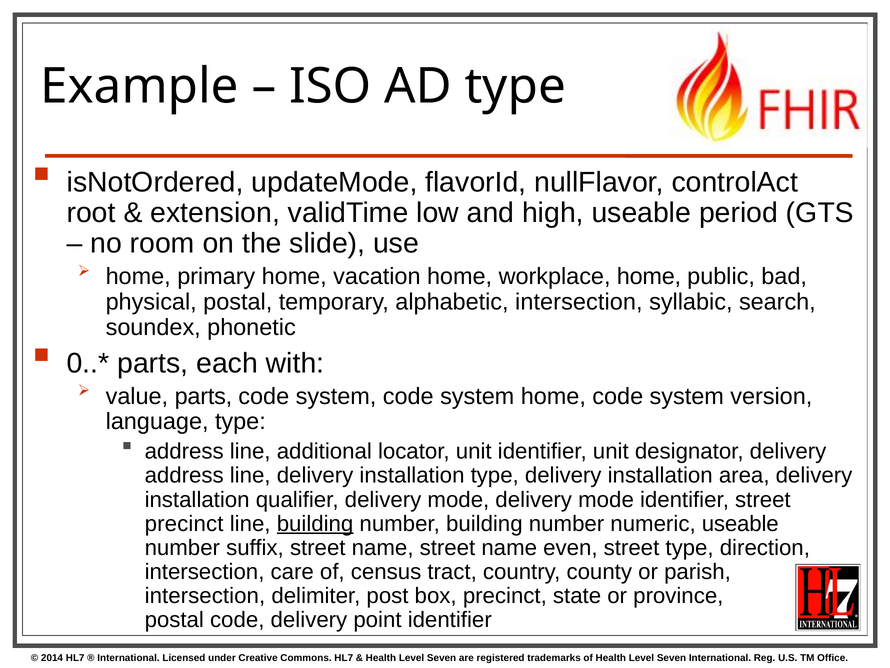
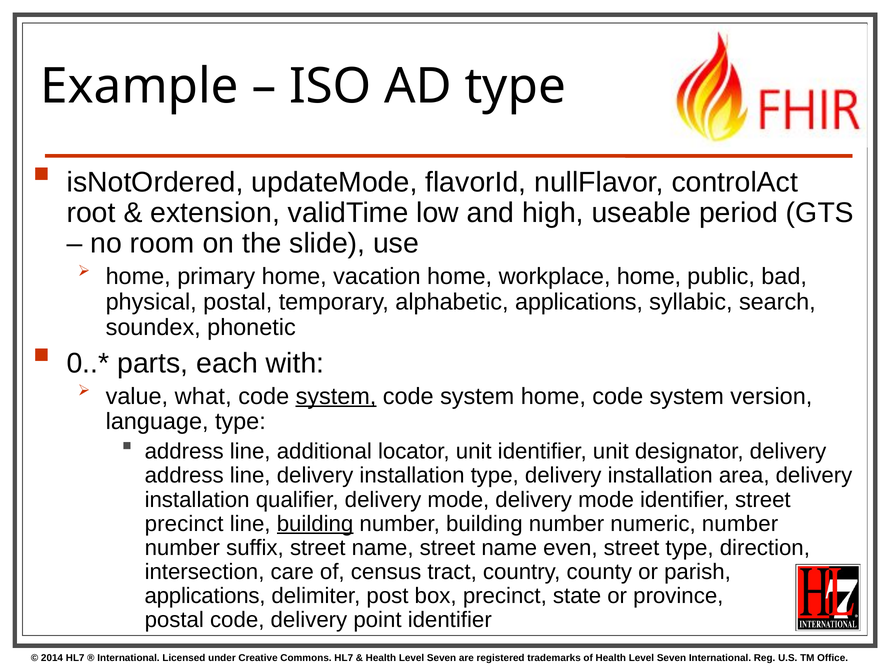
alphabetic intersection: intersection -> applications
value parts: parts -> what
system at (336, 396) underline: none -> present
numeric useable: useable -> number
intersection at (205, 595): intersection -> applications
